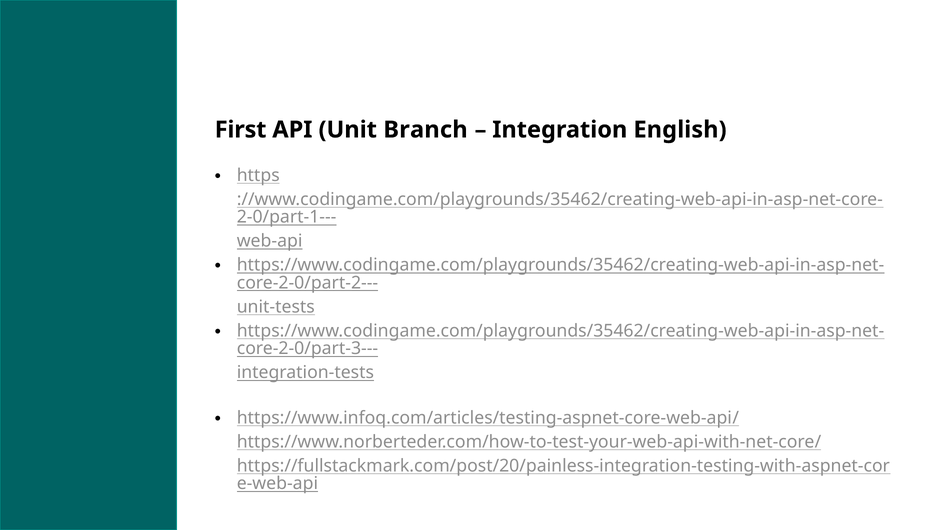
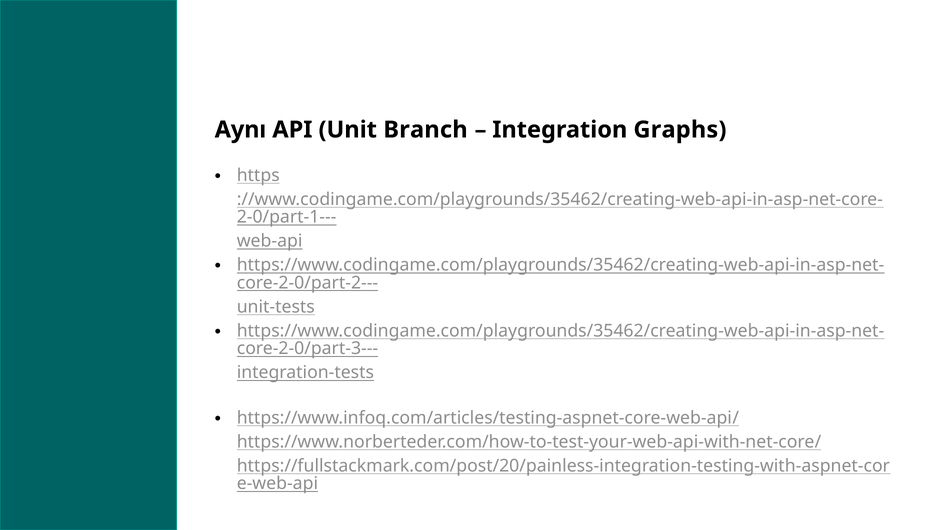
First: First -> Aynı
English: English -> Graphs
